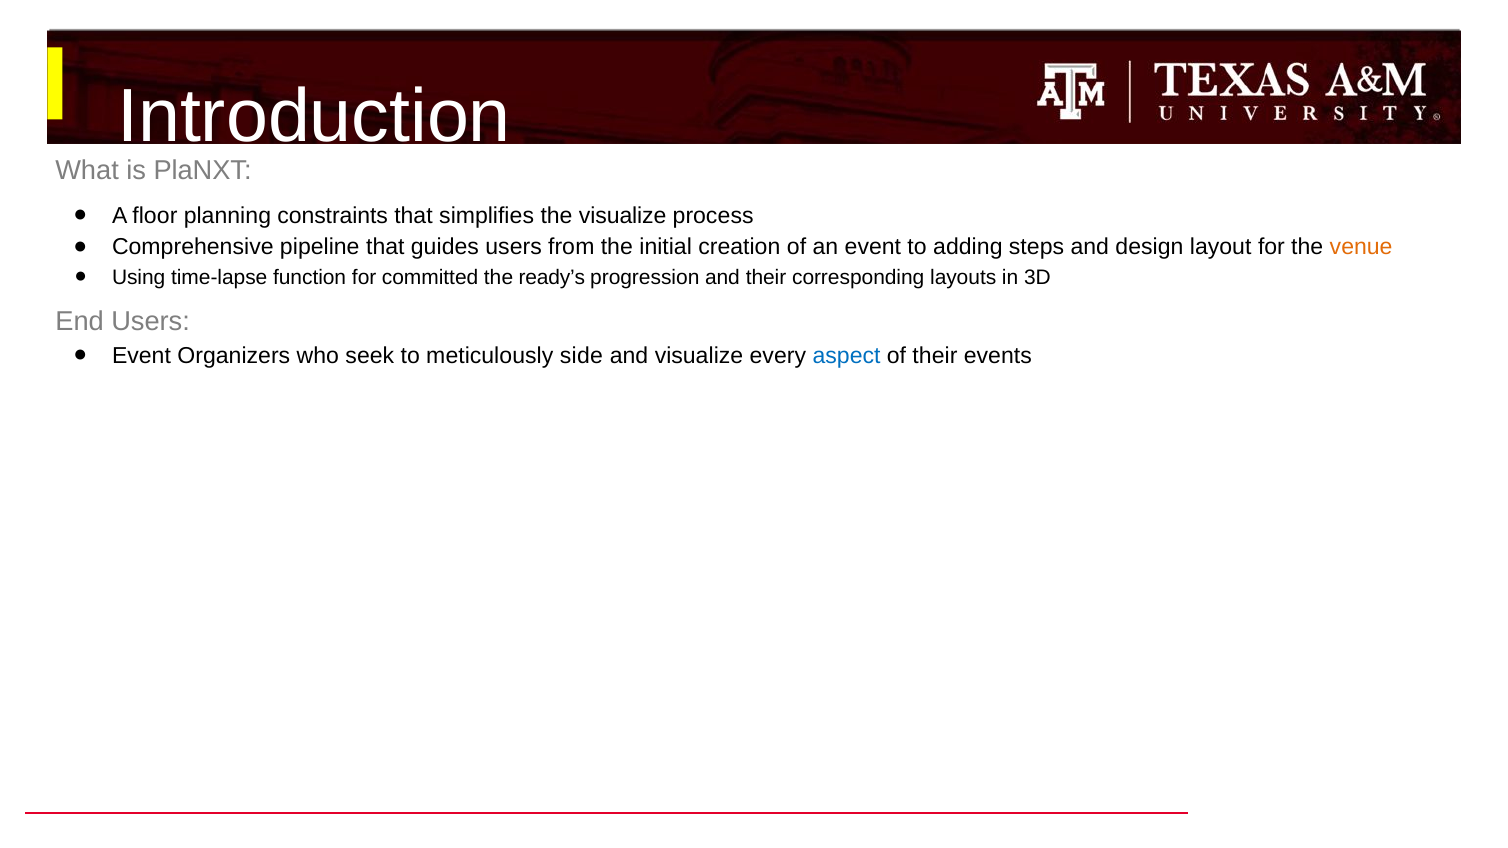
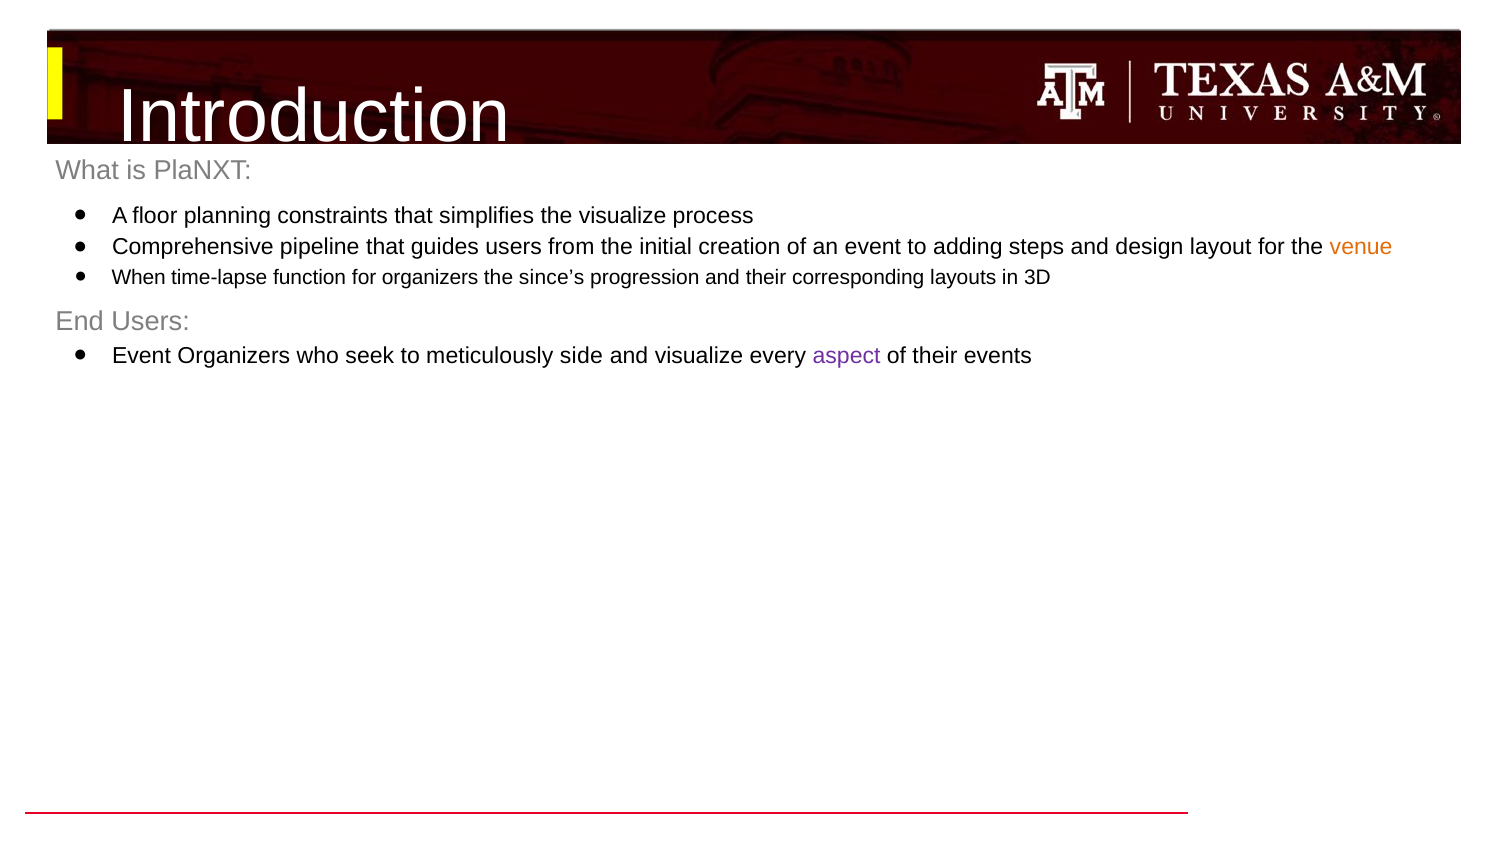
Using: Using -> When
for committed: committed -> organizers
ready’s: ready’s -> since’s
aspect colour: blue -> purple
